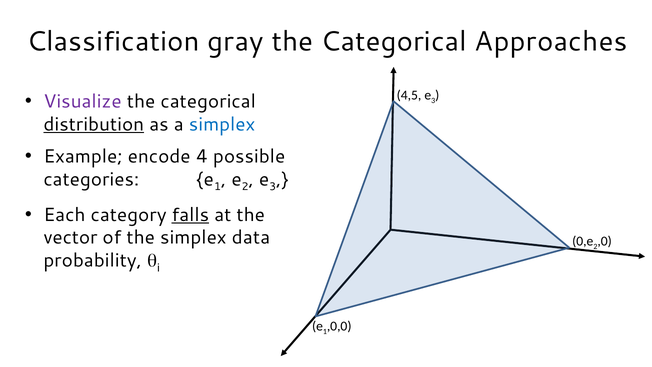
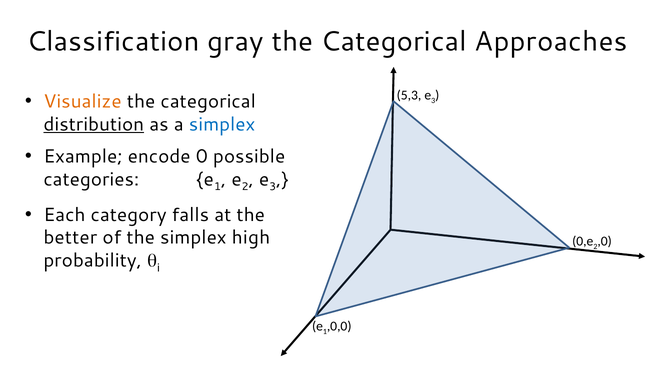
4,5: 4,5 -> 5,3
Visualize colour: purple -> orange
4: 4 -> 0
falls underline: present -> none
vector: vector -> better
data: data -> high
